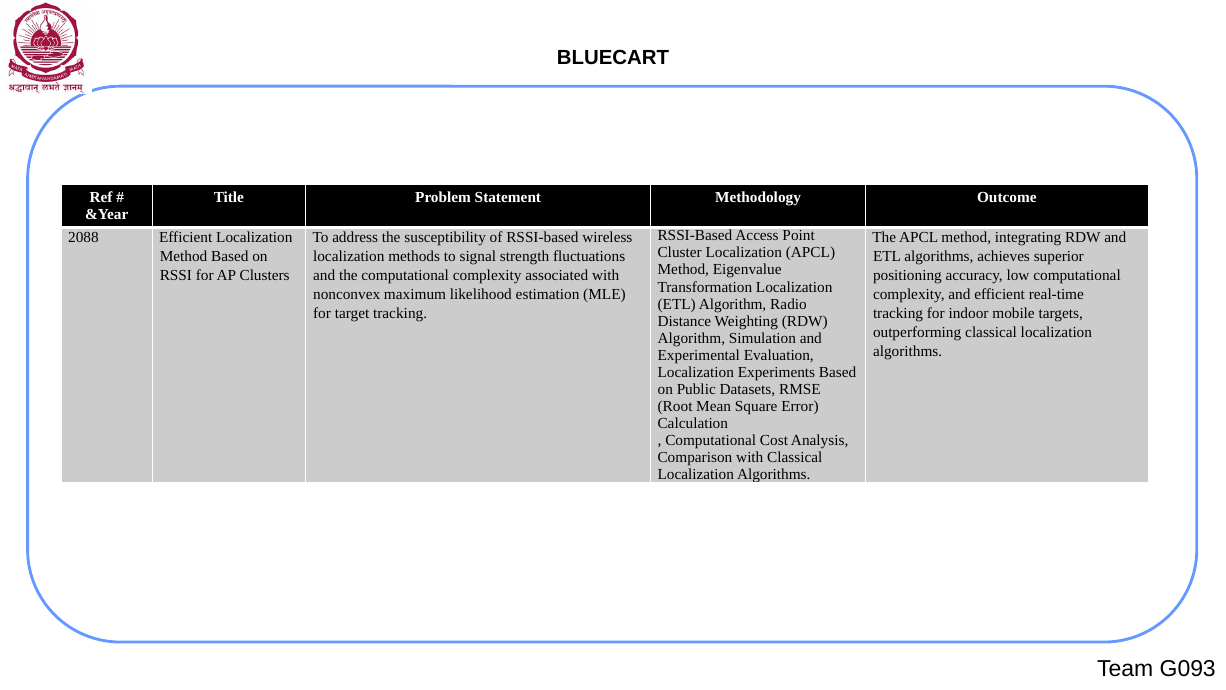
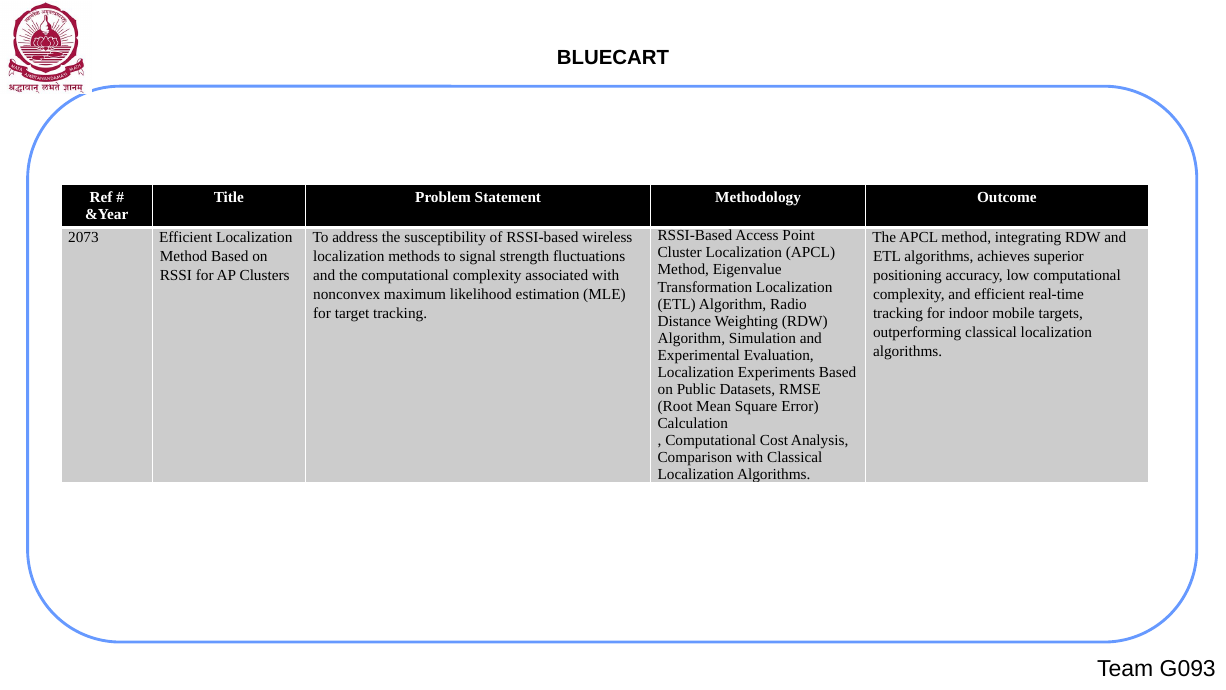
2088: 2088 -> 2073
